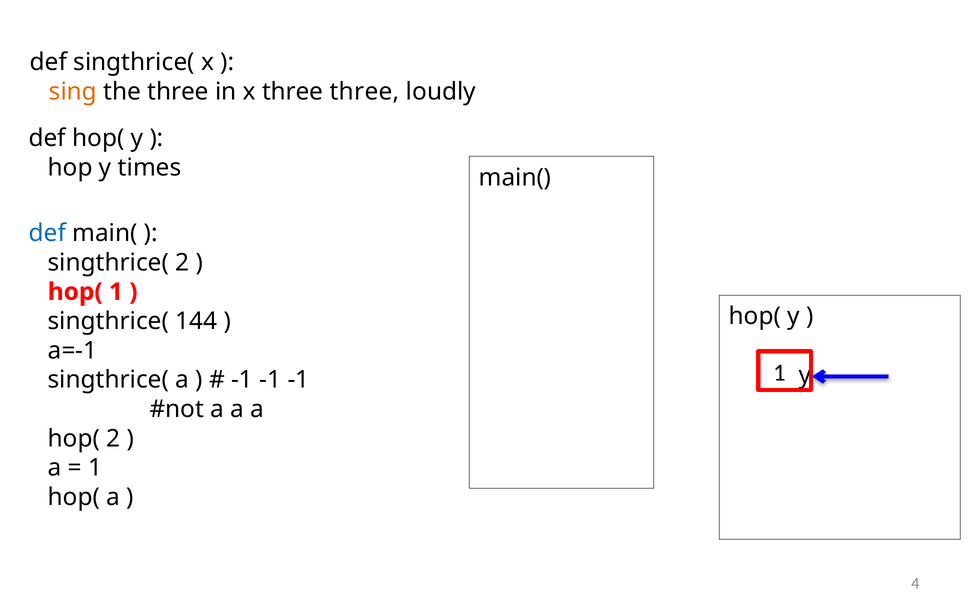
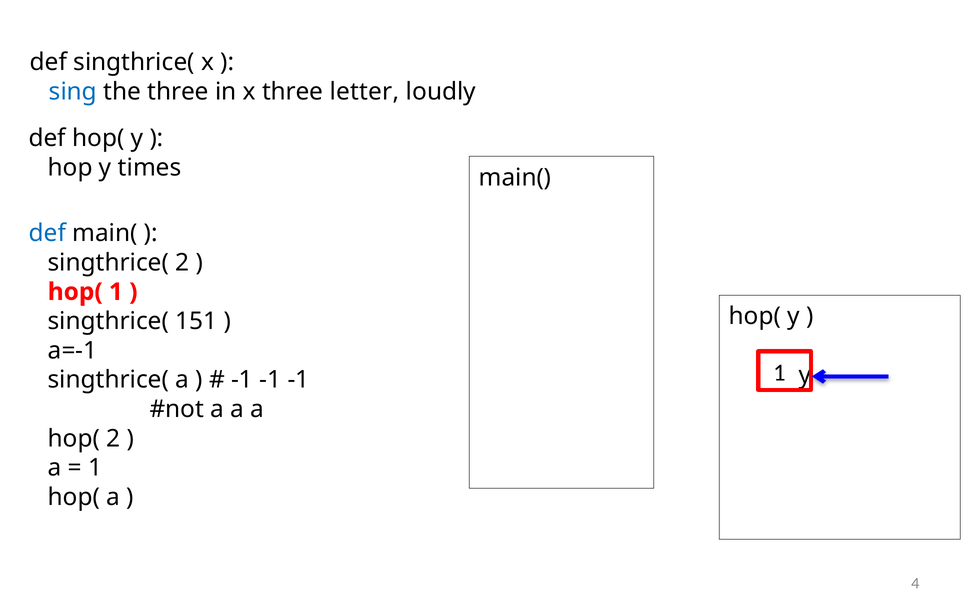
sing colour: orange -> blue
three three: three -> letter
144: 144 -> 151
